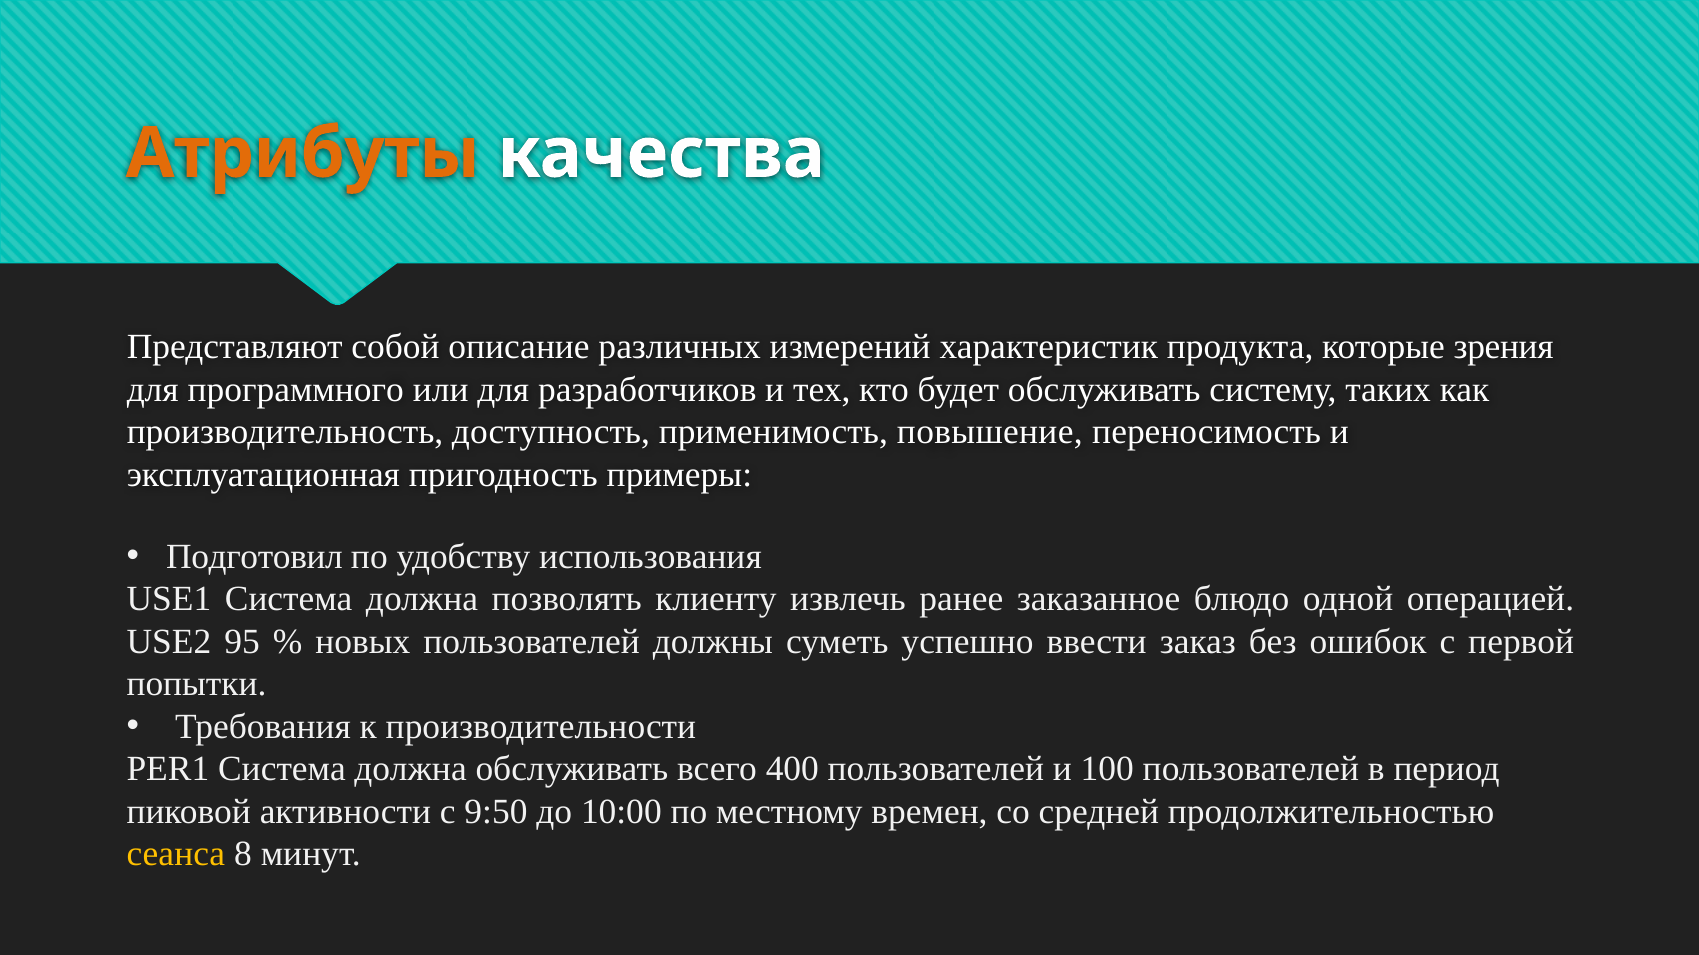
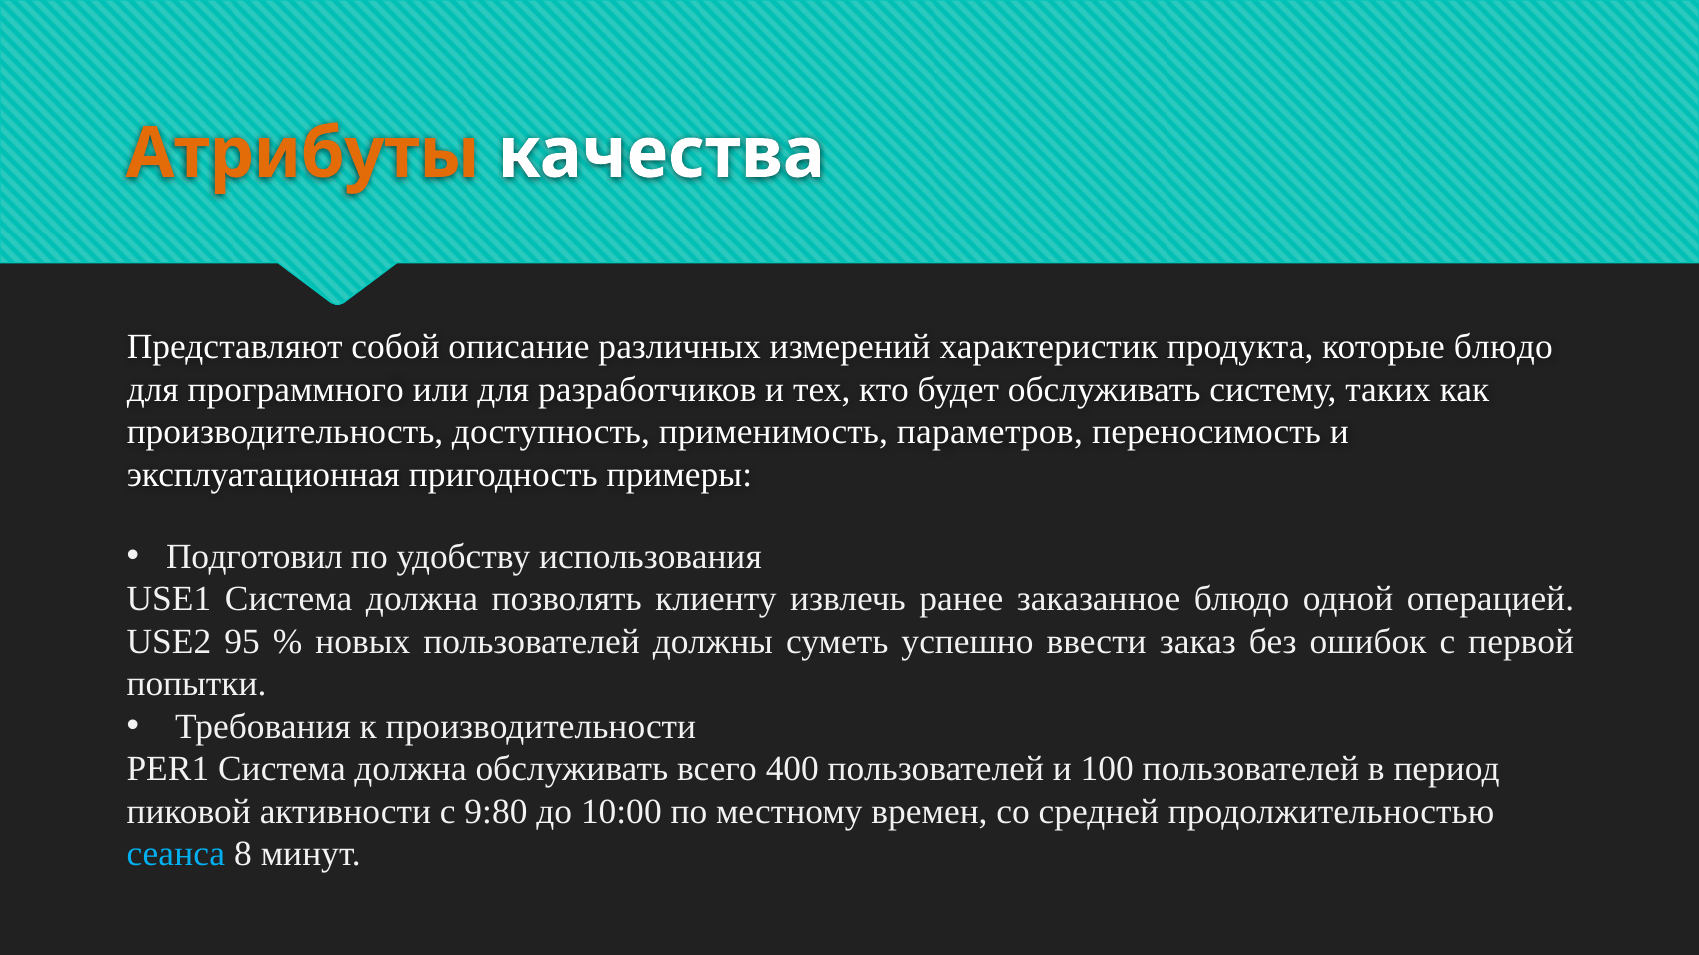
которые зрения: зрения -> блюдо
повышение: повышение -> параметров
9:50: 9:50 -> 9:80
сеанса colour: yellow -> light blue
